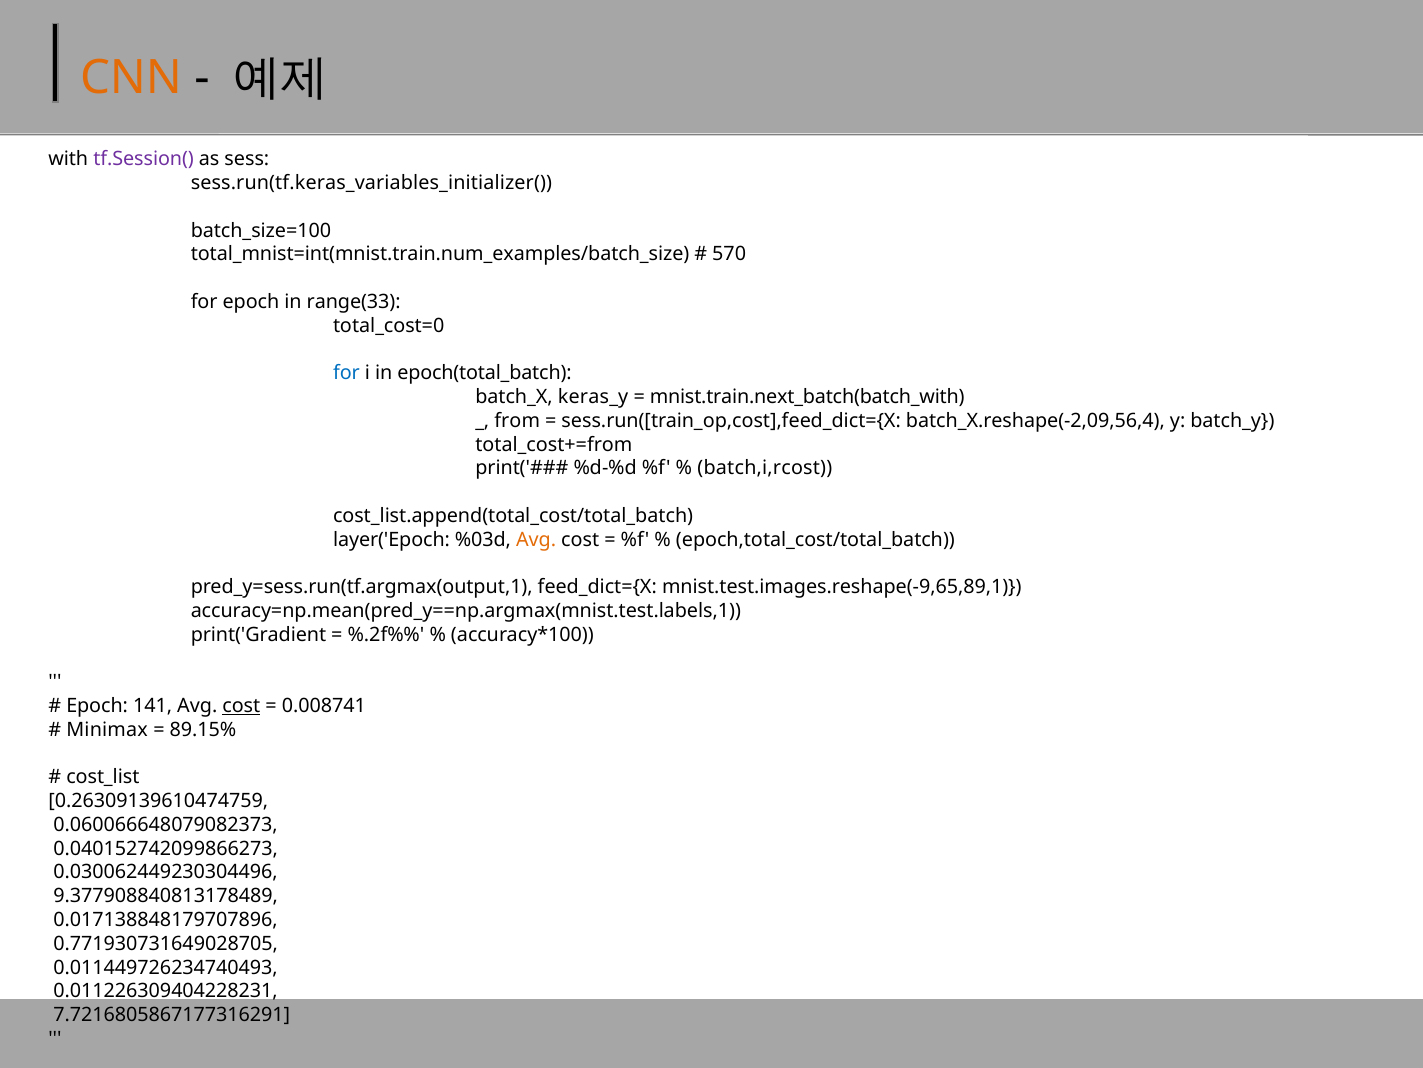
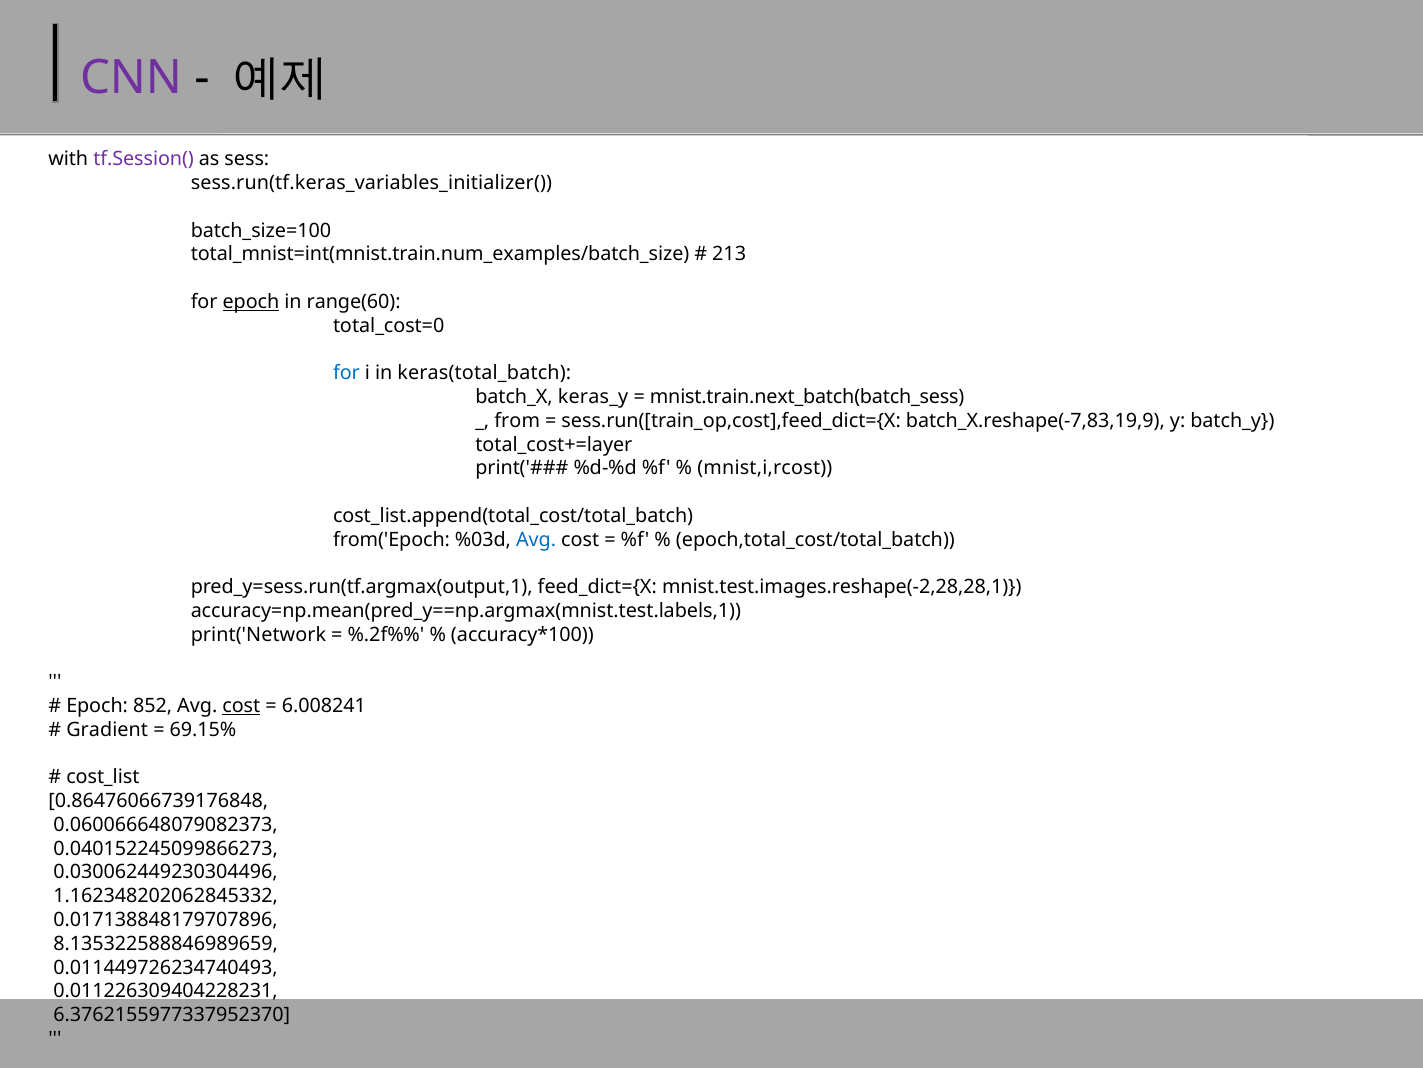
CNN colour: orange -> purple
570: 570 -> 213
epoch at (251, 302) underline: none -> present
range(33: range(33 -> range(60
epoch(total_batch: epoch(total_batch -> keras(total_batch
mnist.train.next_batch(batch_with: mnist.train.next_batch(batch_with -> mnist.train.next_batch(batch_sess
batch_X.reshape(-2,09,56,4: batch_X.reshape(-2,09,56,4 -> batch_X.reshape(-7,83,19,9
total_cost+=from: total_cost+=from -> total_cost+=layer
batch,i,rcost: batch,i,rcost -> mnist,i,rcost
layer('Epoch: layer('Epoch -> from('Epoch
Avg at (536, 539) colour: orange -> blue
mnist.test.images.reshape(-9,65,89,1: mnist.test.images.reshape(-9,65,89,1 -> mnist.test.images.reshape(-2,28,28,1
print('Gradient: print('Gradient -> print('Network
141: 141 -> 852
0.008741: 0.008741 -> 6.008241
Minimax: Minimax -> Gradient
89.15%: 89.15% -> 69.15%
0.26309139610474759: 0.26309139610474759 -> 0.86476066739176848
0.040152742099866273: 0.040152742099866273 -> 0.040152245099866273
9.377908840813178489: 9.377908840813178489 -> 1.162348202062845332
0.771930731649028705: 0.771930731649028705 -> 8.135322588846989659
7.7216805867177316291: 7.7216805867177316291 -> 6.3762155977337952370
